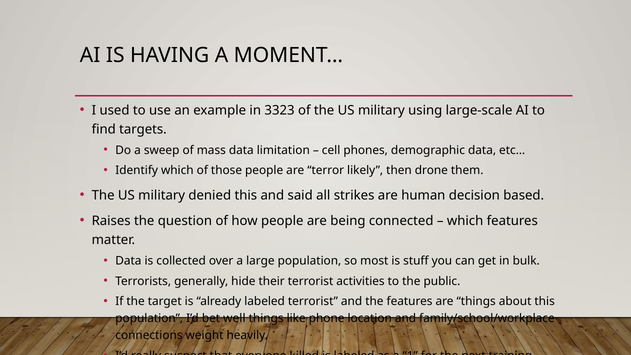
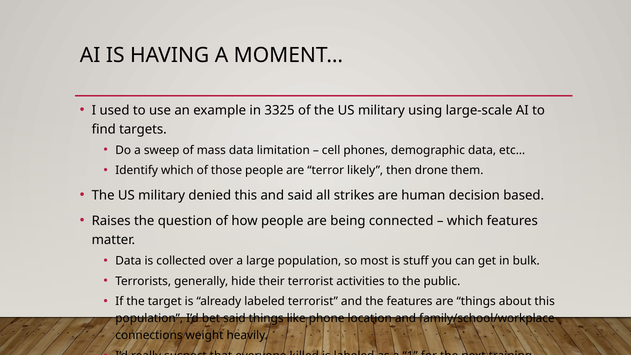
3323: 3323 -> 3325
bet well: well -> said
